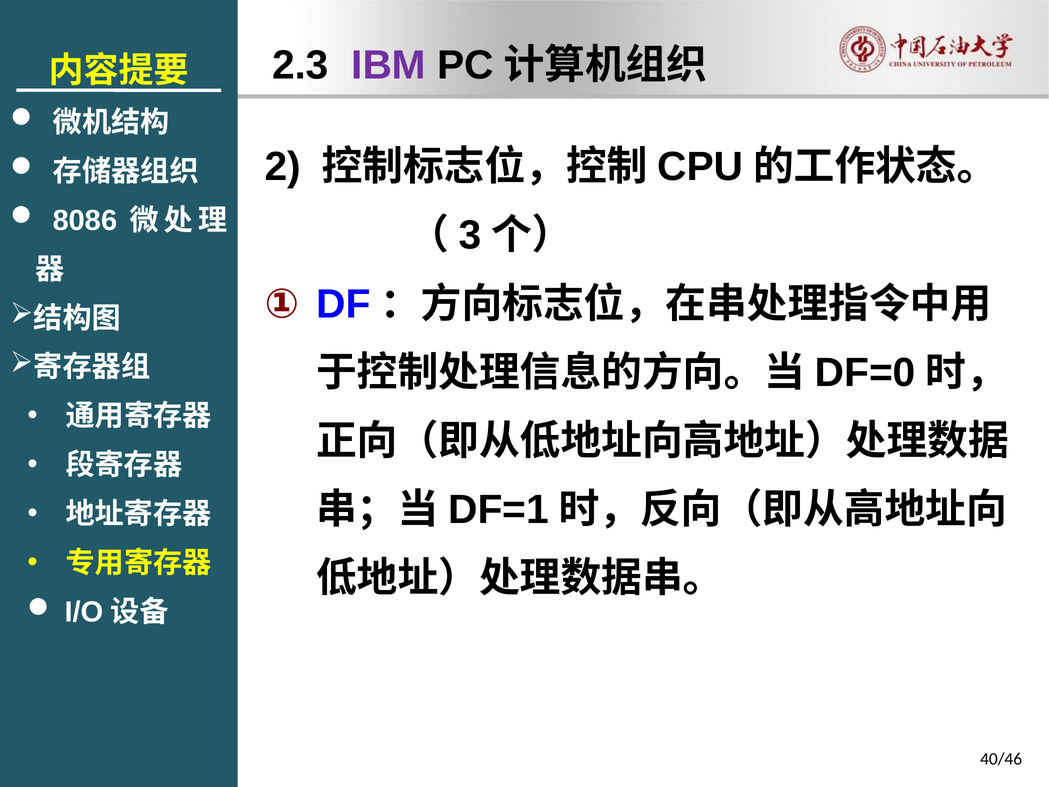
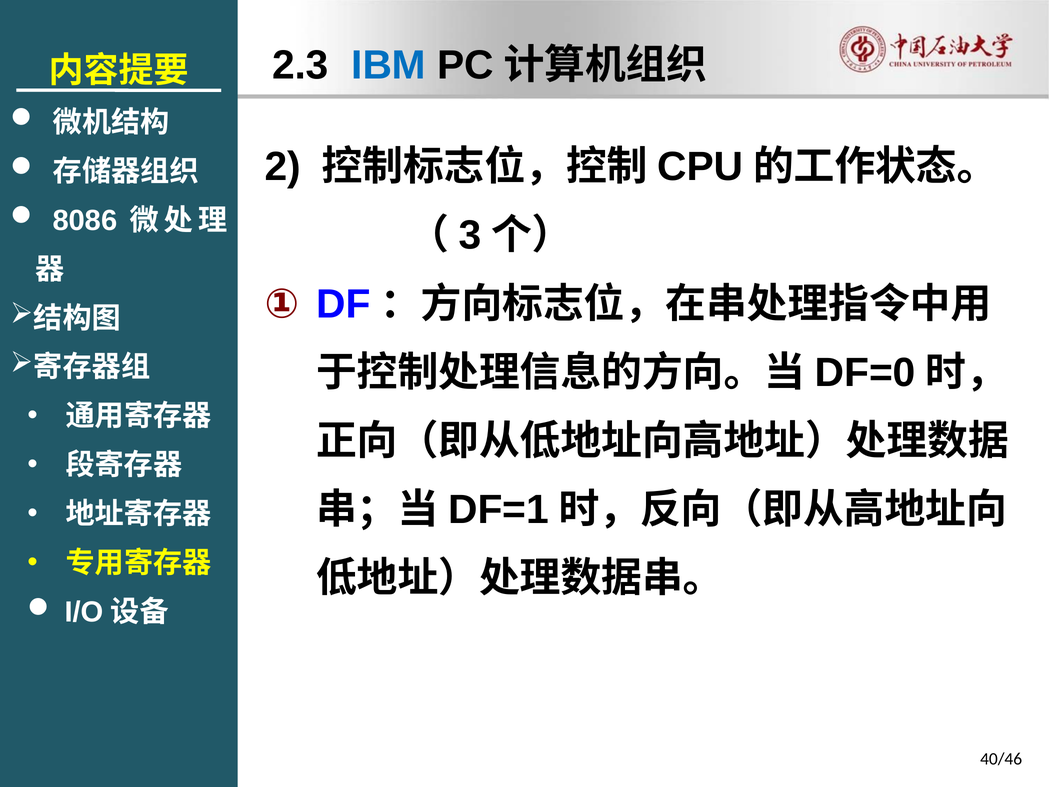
IBM colour: purple -> blue
